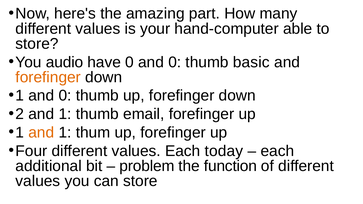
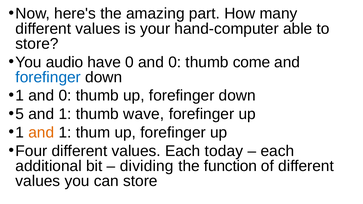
basic: basic -> come
forefinger at (48, 77) colour: orange -> blue
2: 2 -> 5
email: email -> wave
problem: problem -> dividing
